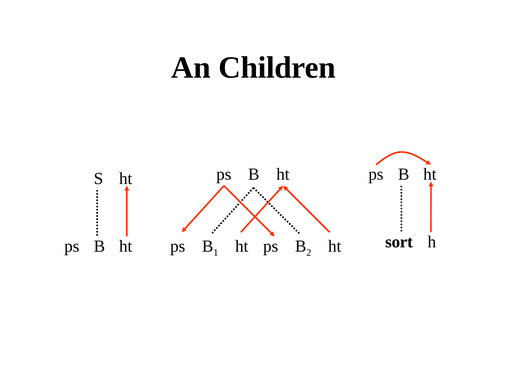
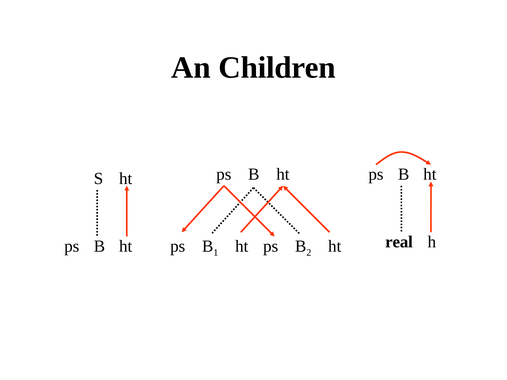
sort: sort -> real
